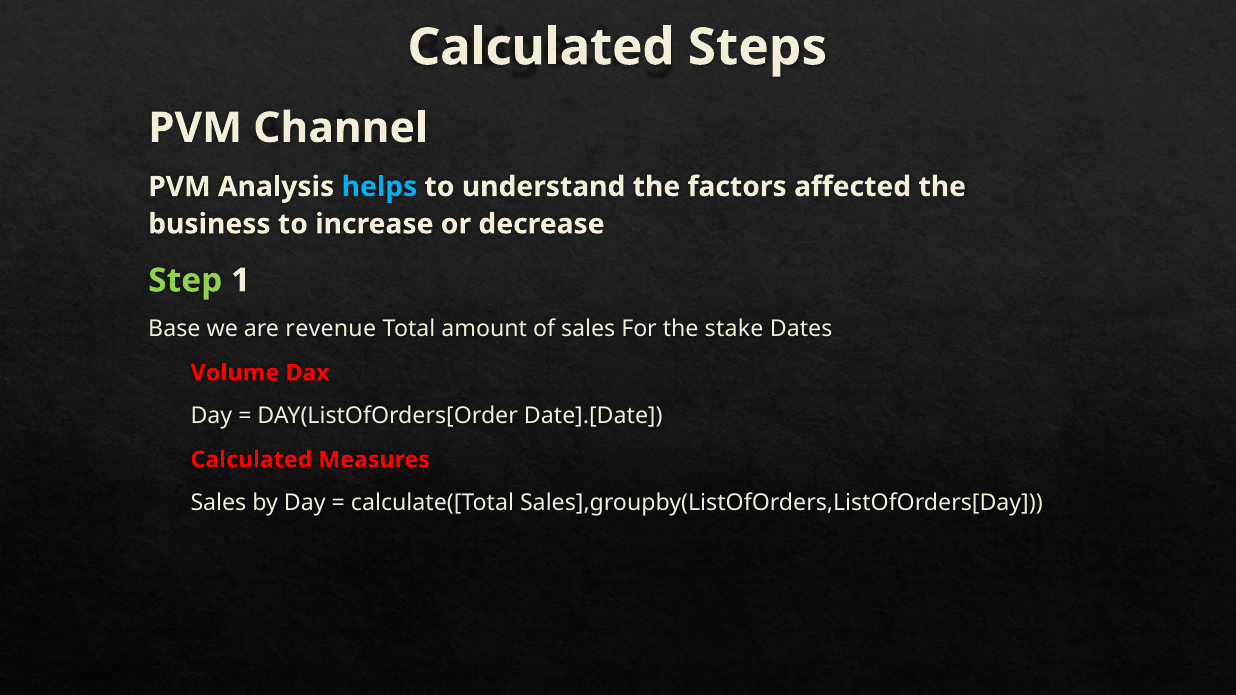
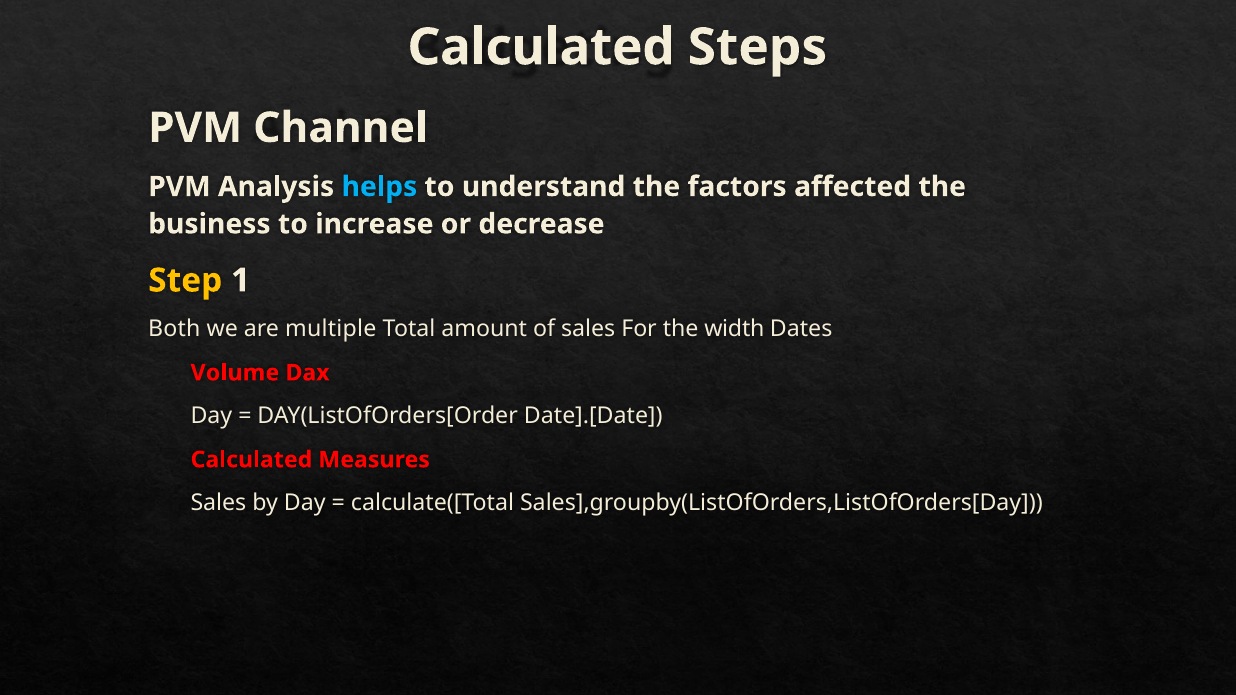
Step colour: light green -> yellow
Base: Base -> Both
revenue: revenue -> multiple
stake: stake -> width
